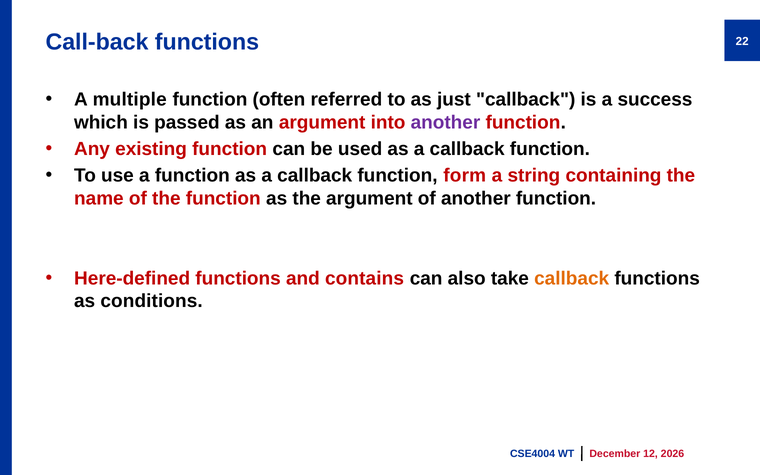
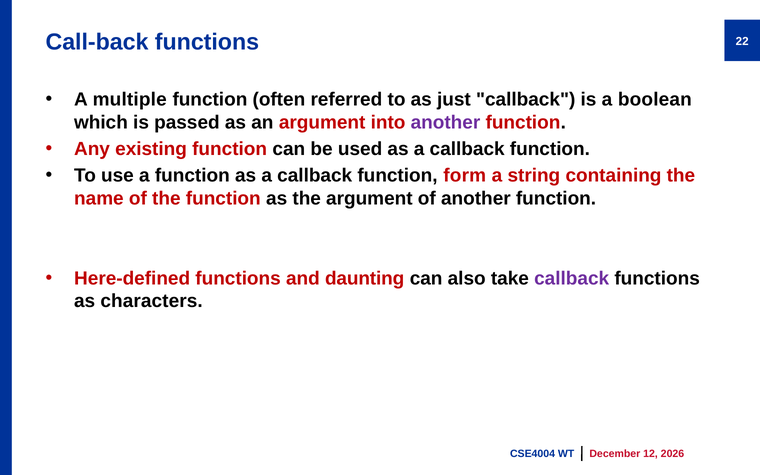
success: success -> boolean
contains: contains -> daunting
callback at (572, 278) colour: orange -> purple
conditions: conditions -> characters
